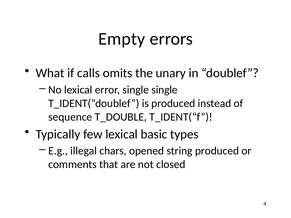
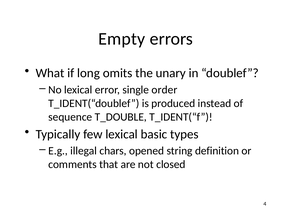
calls: calls -> long
single single: single -> order
string produced: produced -> definition
